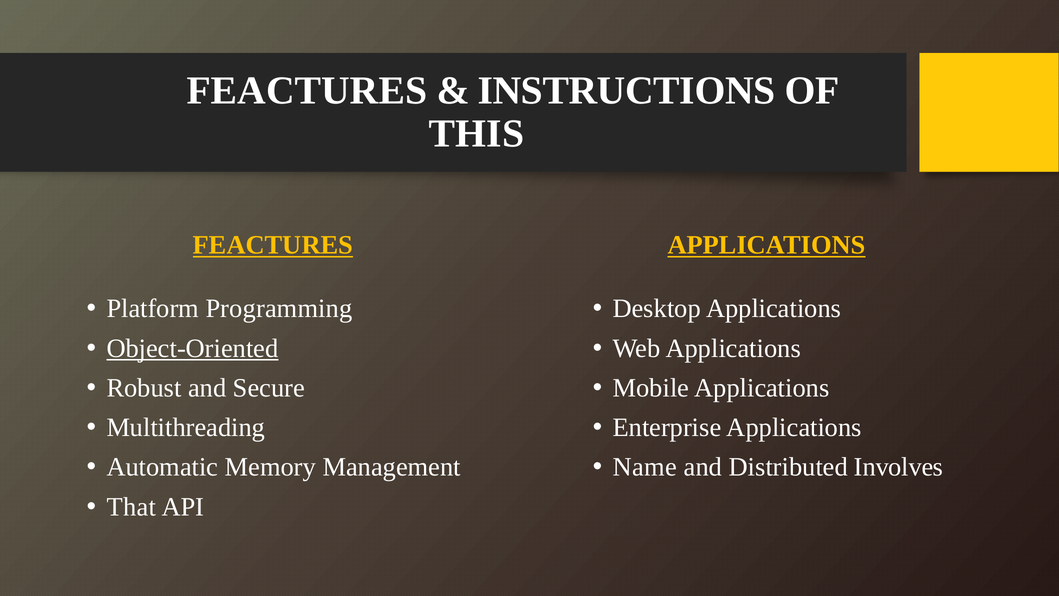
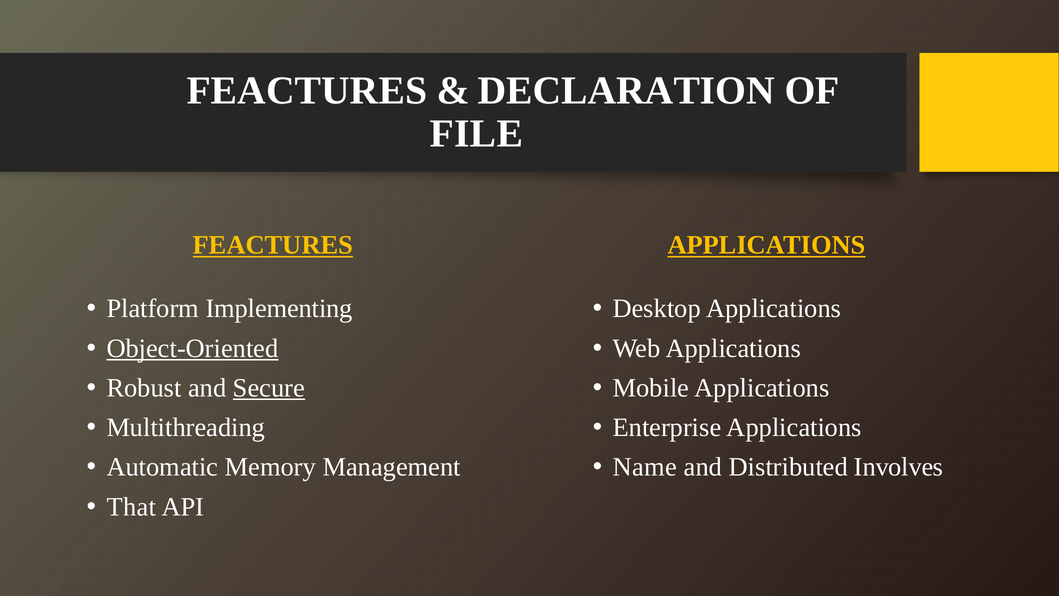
INSTRUCTIONS: INSTRUCTIONS -> DECLARATION
THIS: THIS -> FILE
Programming: Programming -> Implementing
Secure underline: none -> present
